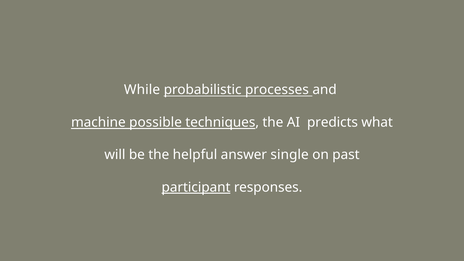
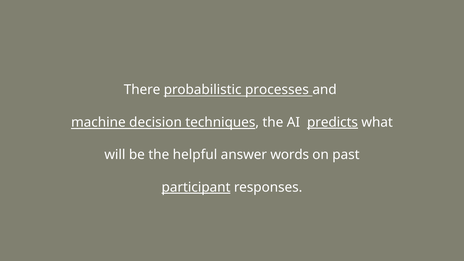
While: While -> There
possible: possible -> decision
predicts underline: none -> present
single: single -> words
